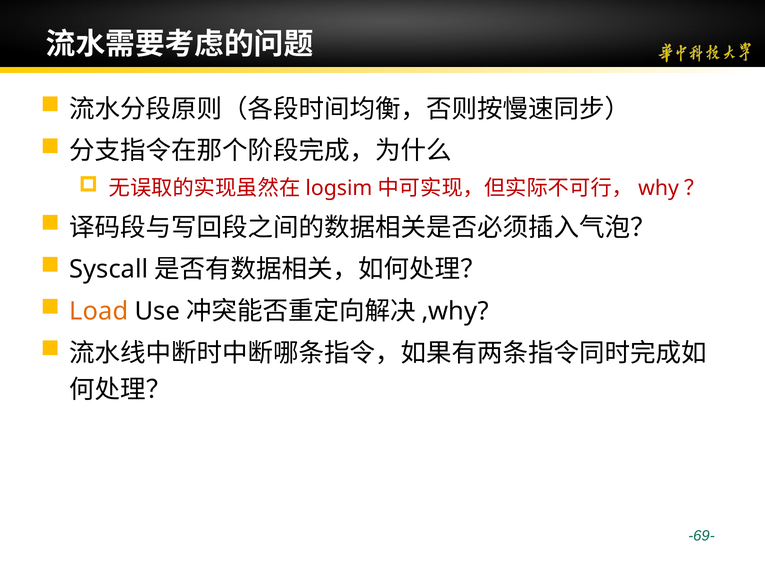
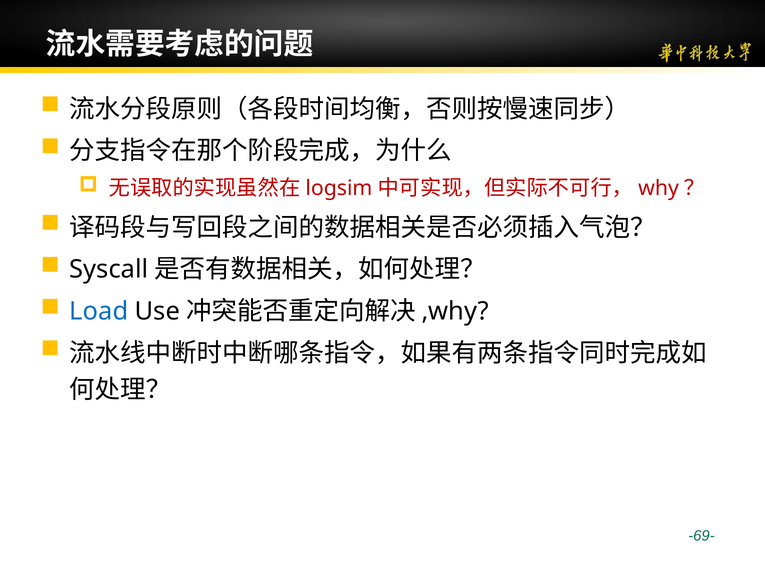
Load colour: orange -> blue
